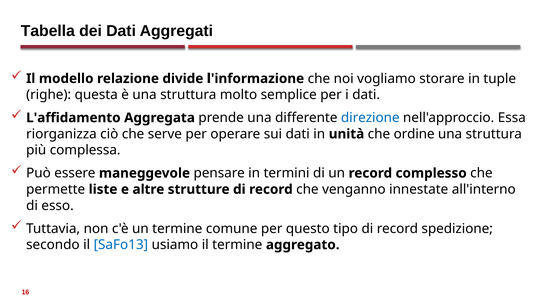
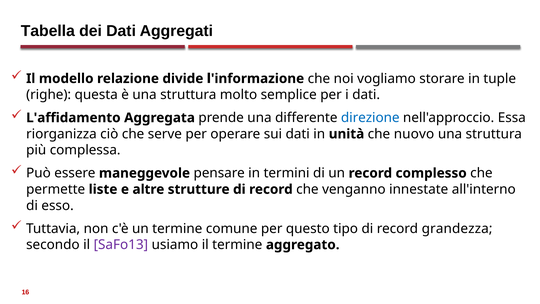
ordine: ordine -> nuovo
spedizione: spedizione -> grandezza
SaFo13 colour: blue -> purple
